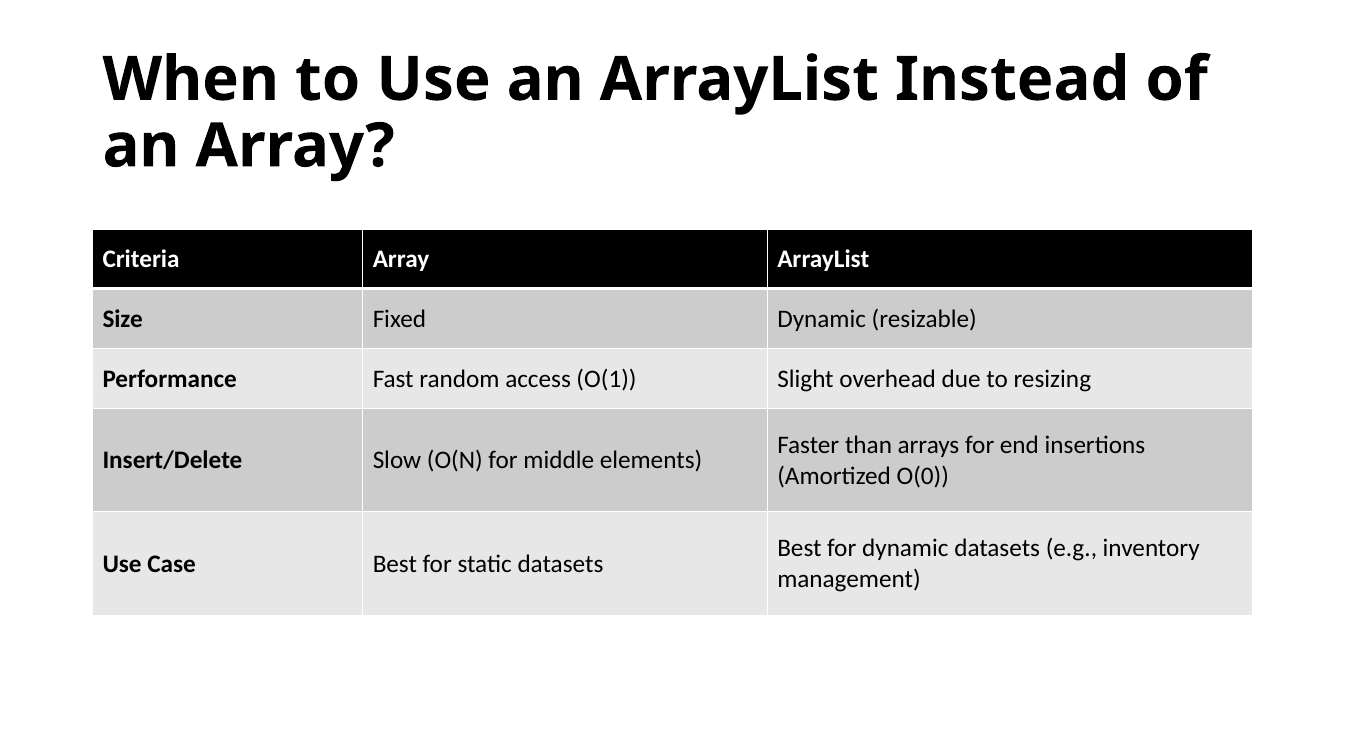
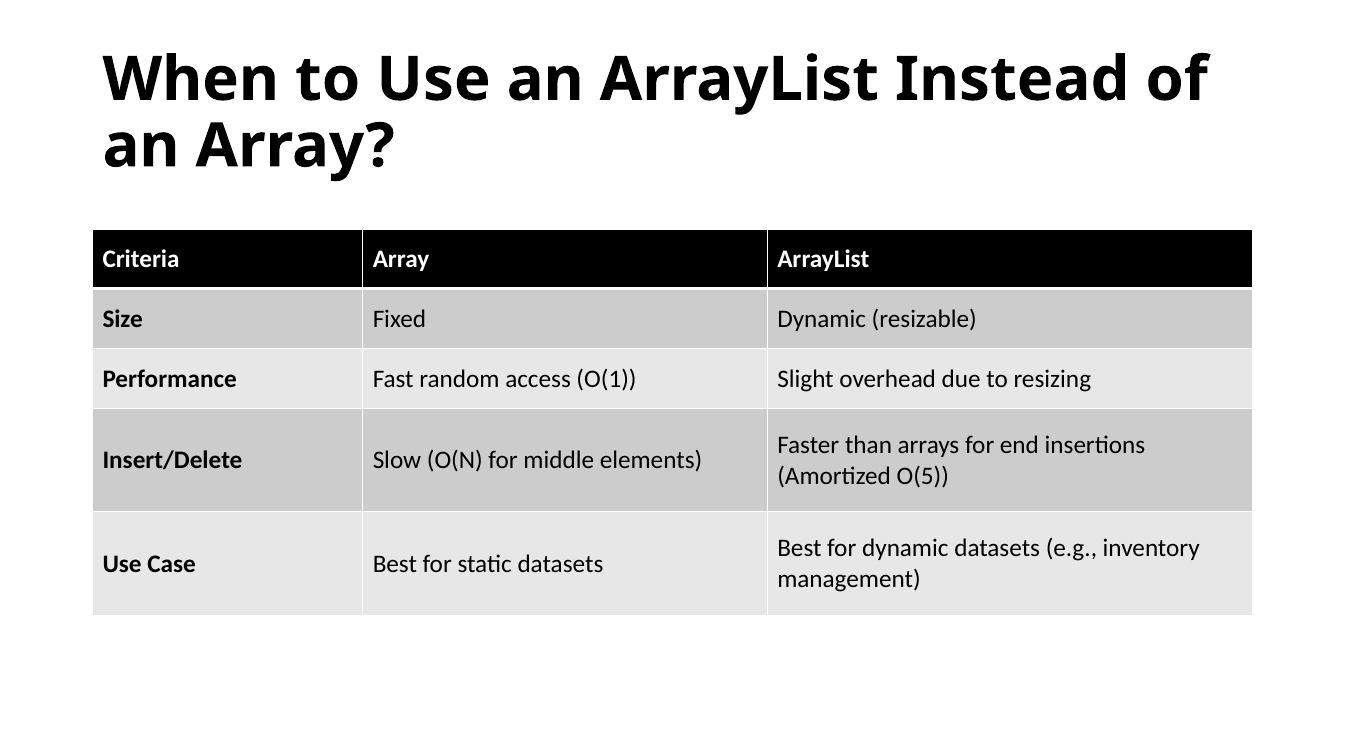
O(0: O(0 -> O(5
